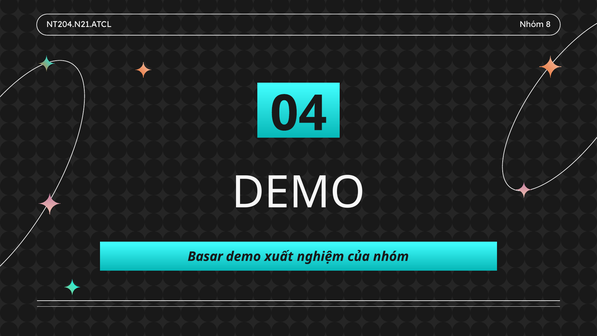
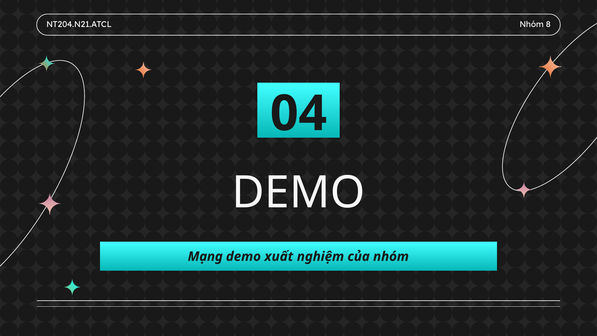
Basar: Basar -> Mạng
